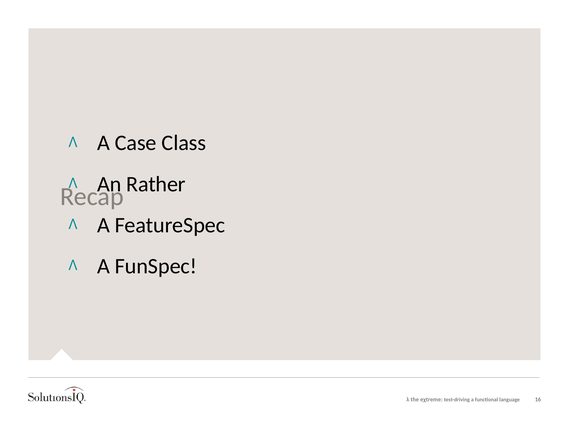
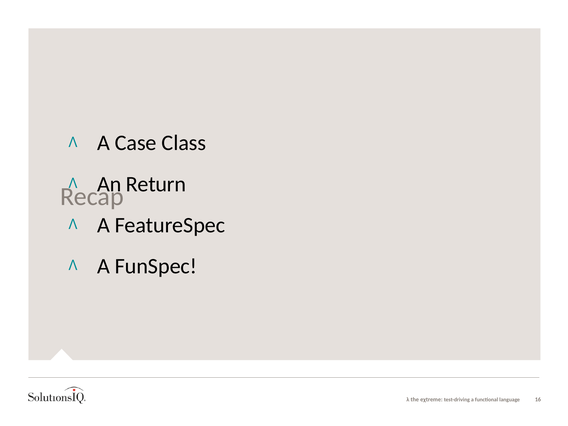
Rather: Rather -> Return
